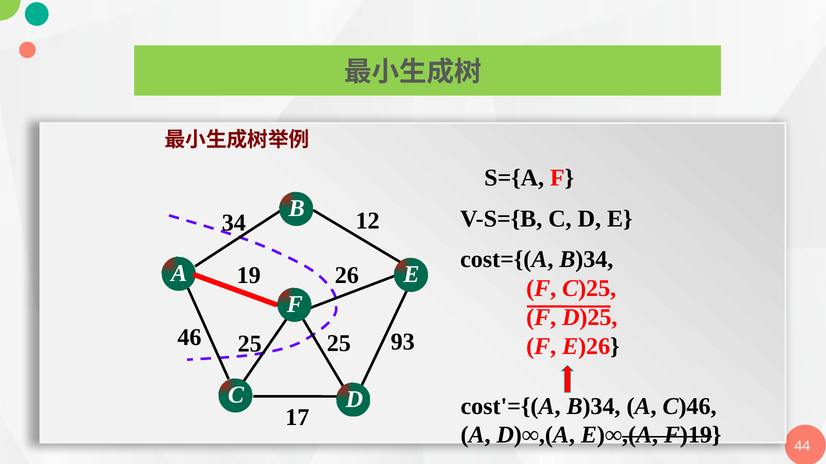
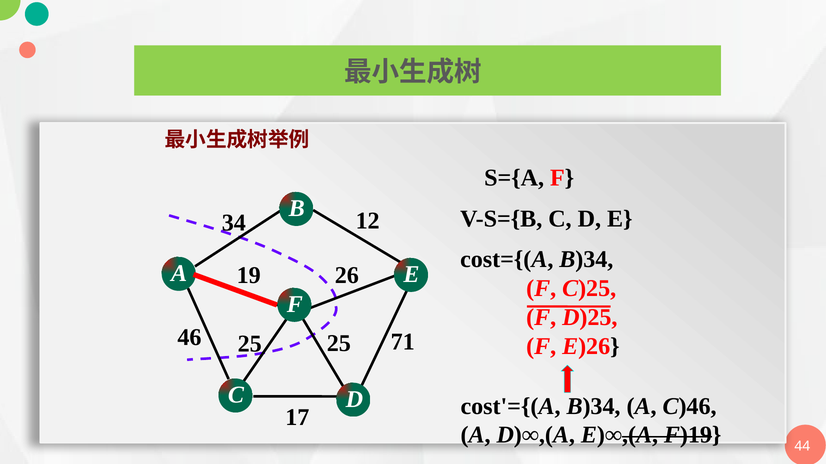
93: 93 -> 71
